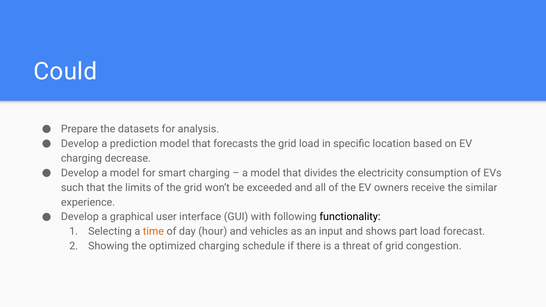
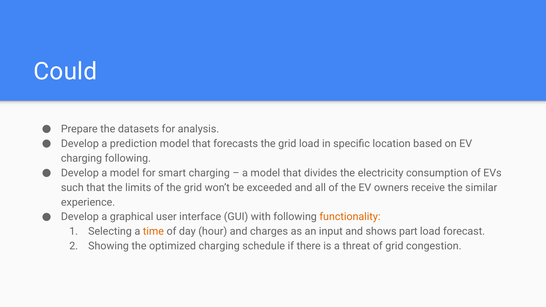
charging decrease: decrease -> following
functionality colour: black -> orange
vehicles: vehicles -> charges
